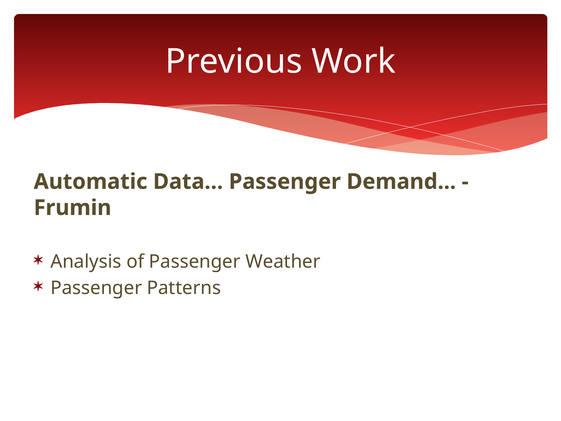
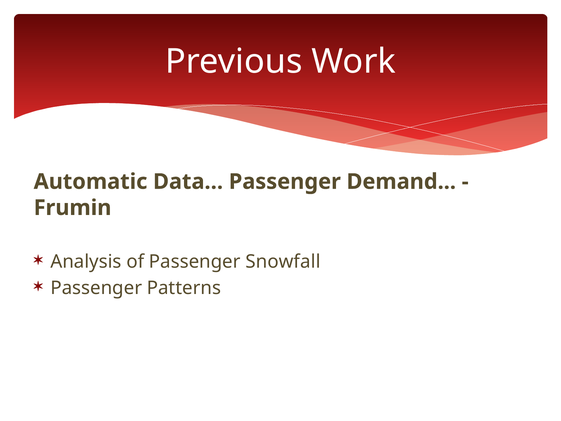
Weather: Weather -> Snowfall
